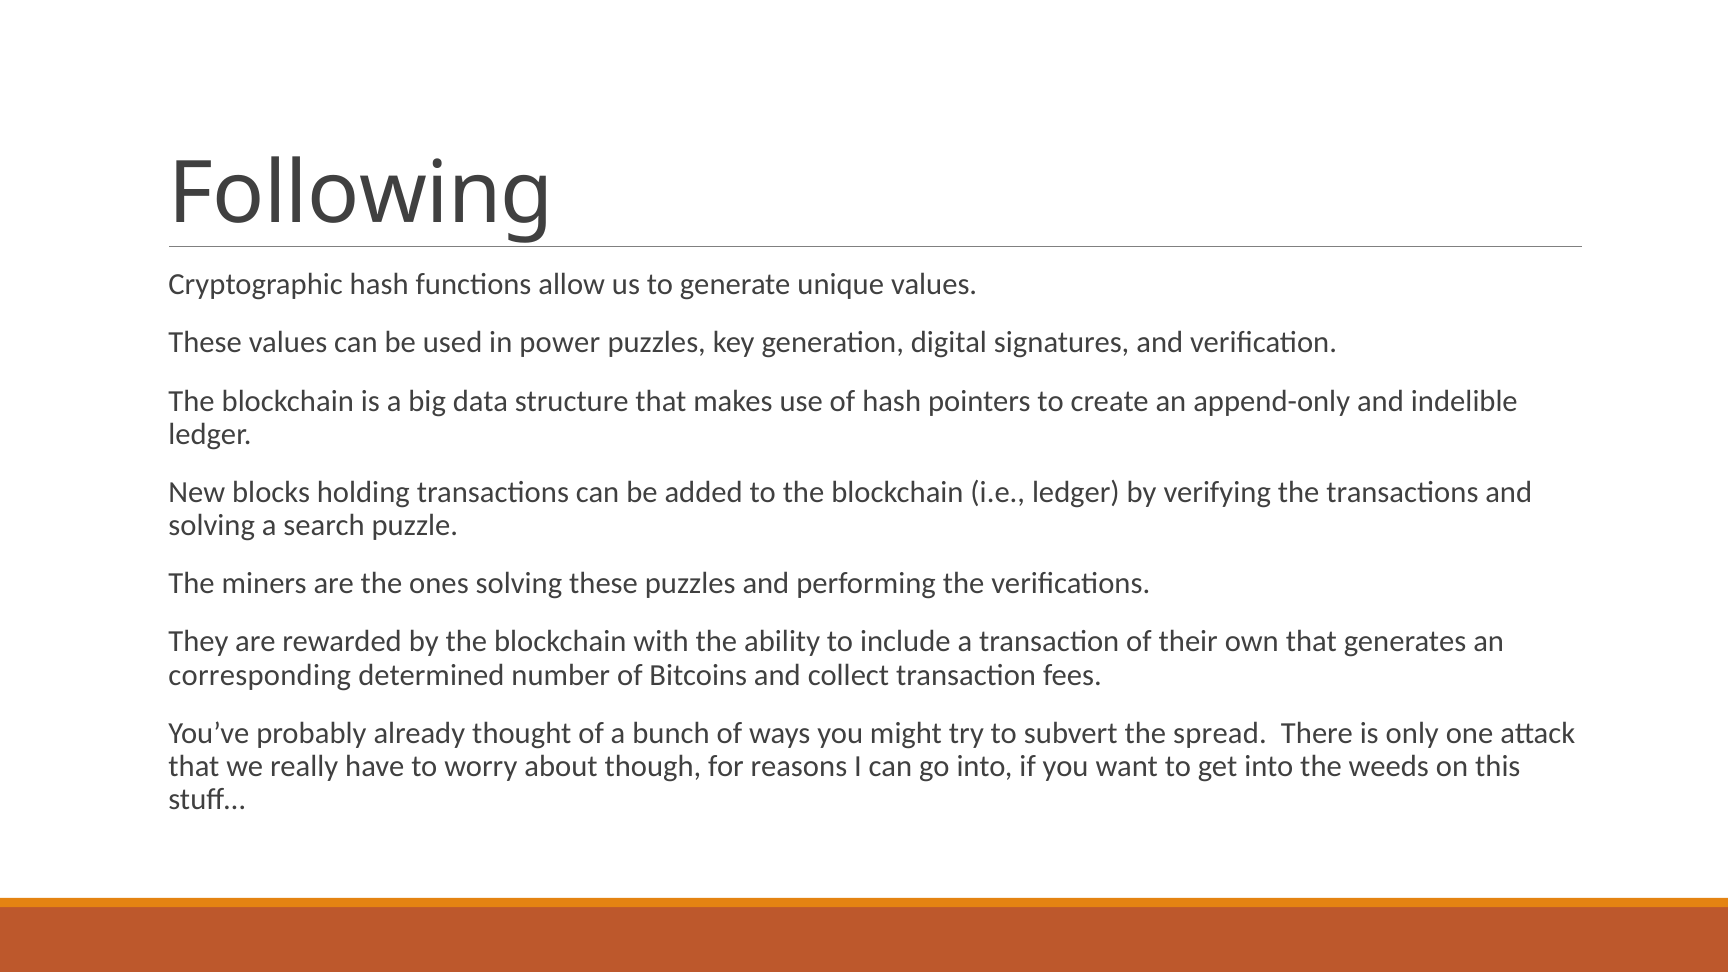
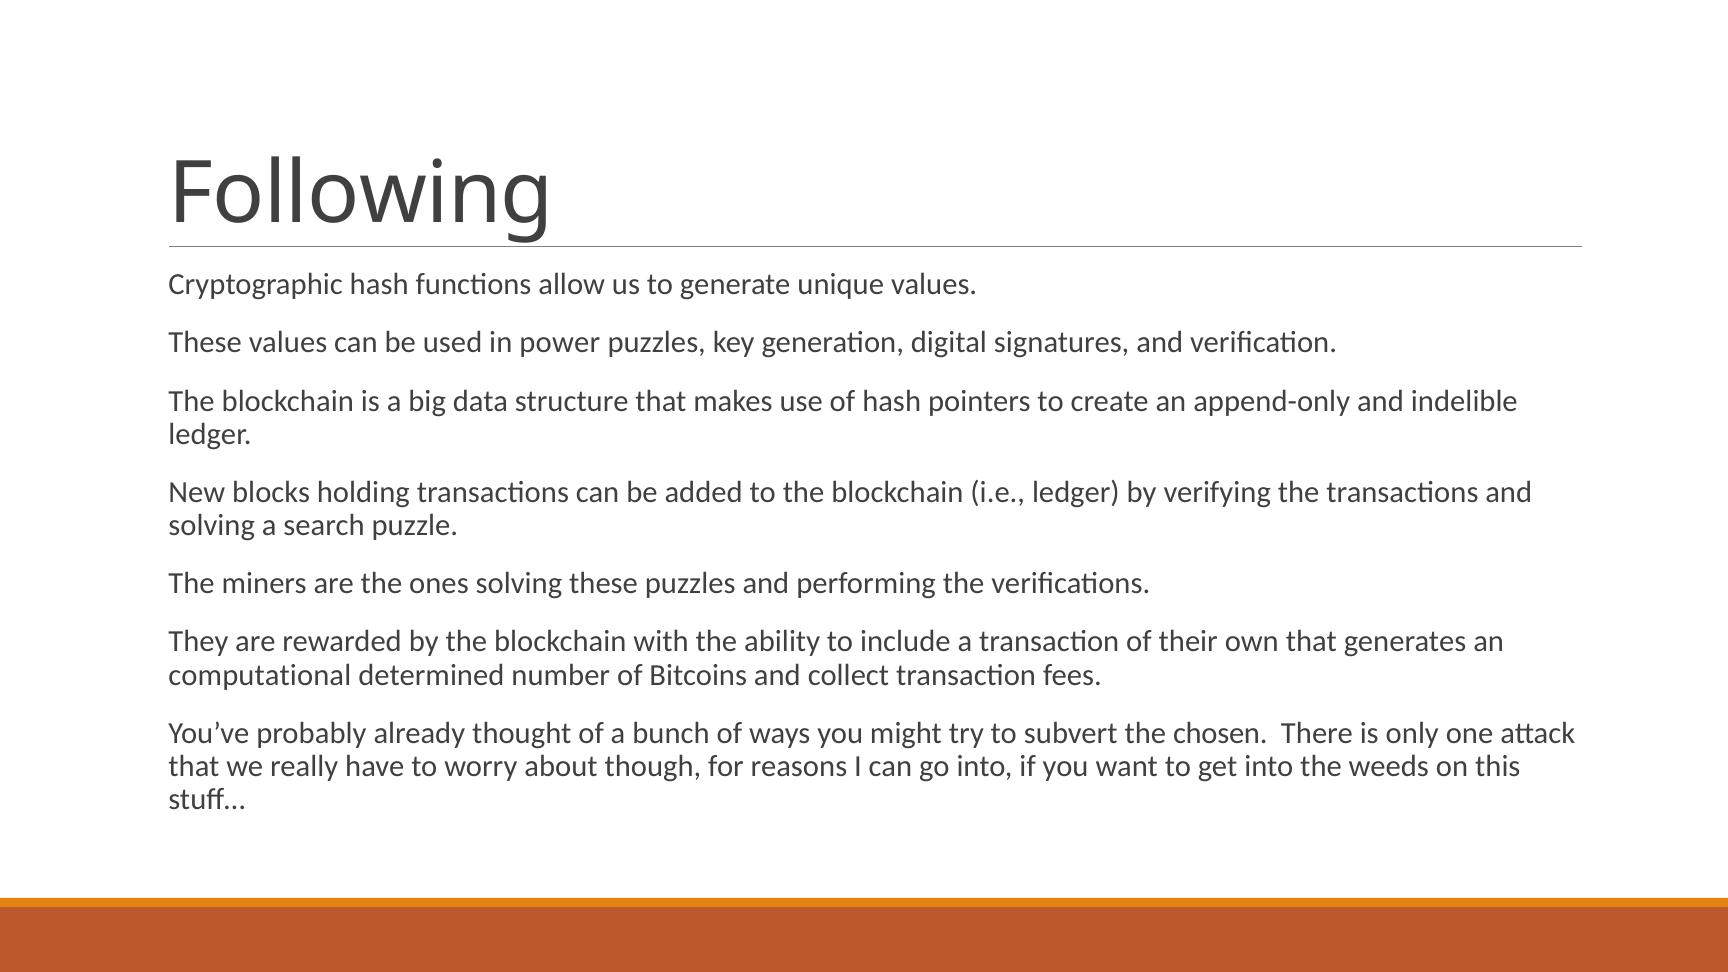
corresponding: corresponding -> computational
spread: spread -> chosen
